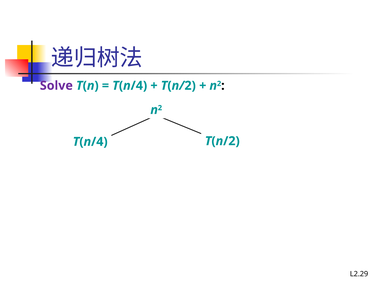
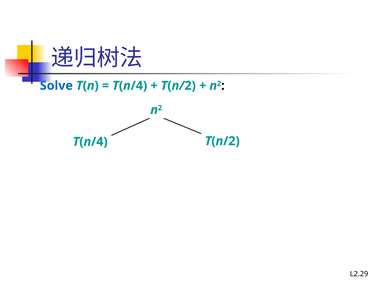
Solve colour: purple -> blue
